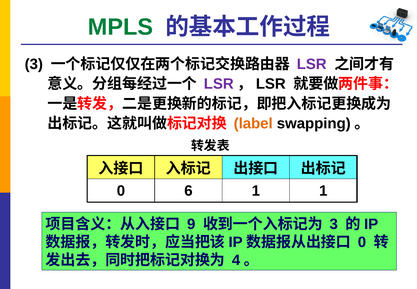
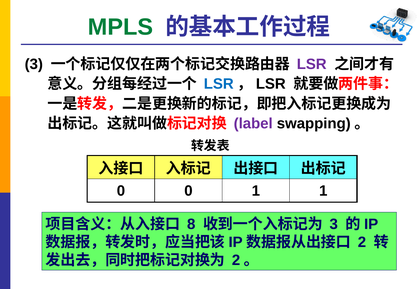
LSR at (219, 84) colour: purple -> blue
label colour: orange -> purple
0 6: 6 -> 0
9: 9 -> 8
0 at (362, 242): 0 -> 2
4 at (236, 260): 4 -> 2
